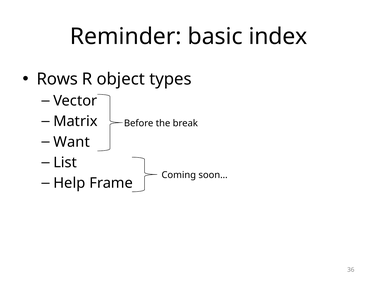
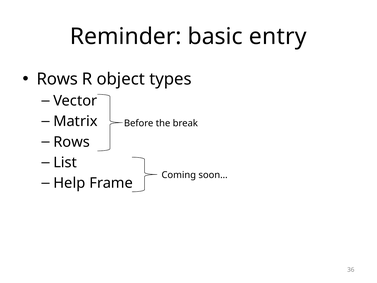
index: index -> entry
Want at (72, 142): Want -> Rows
